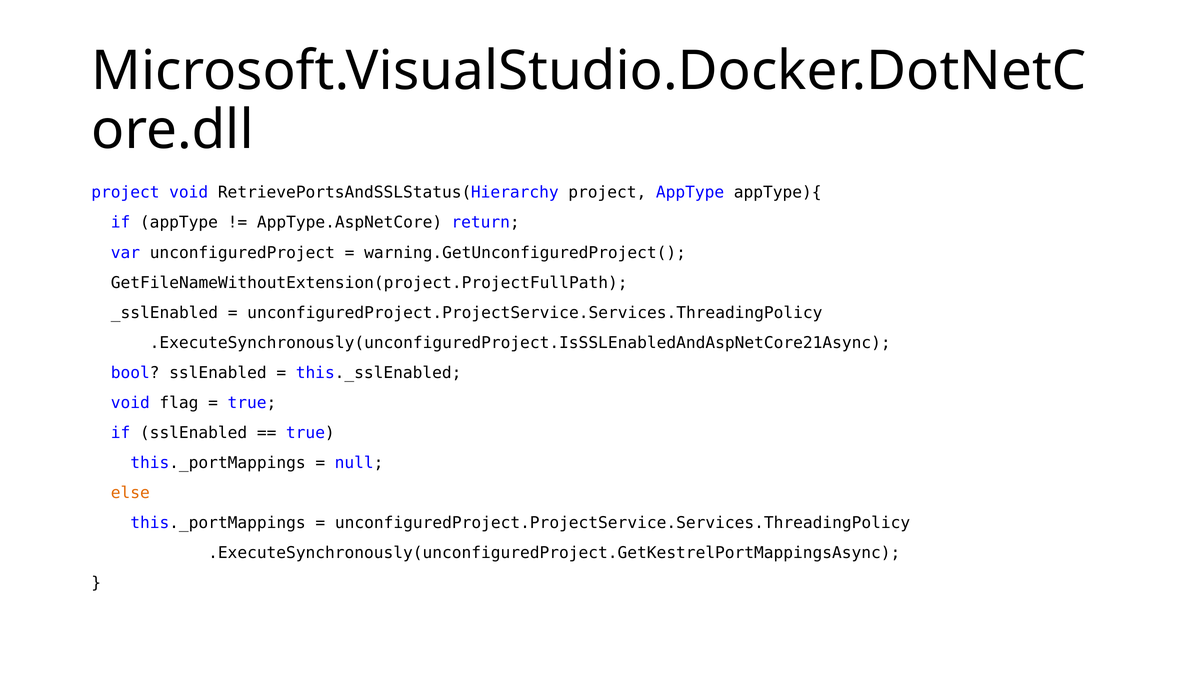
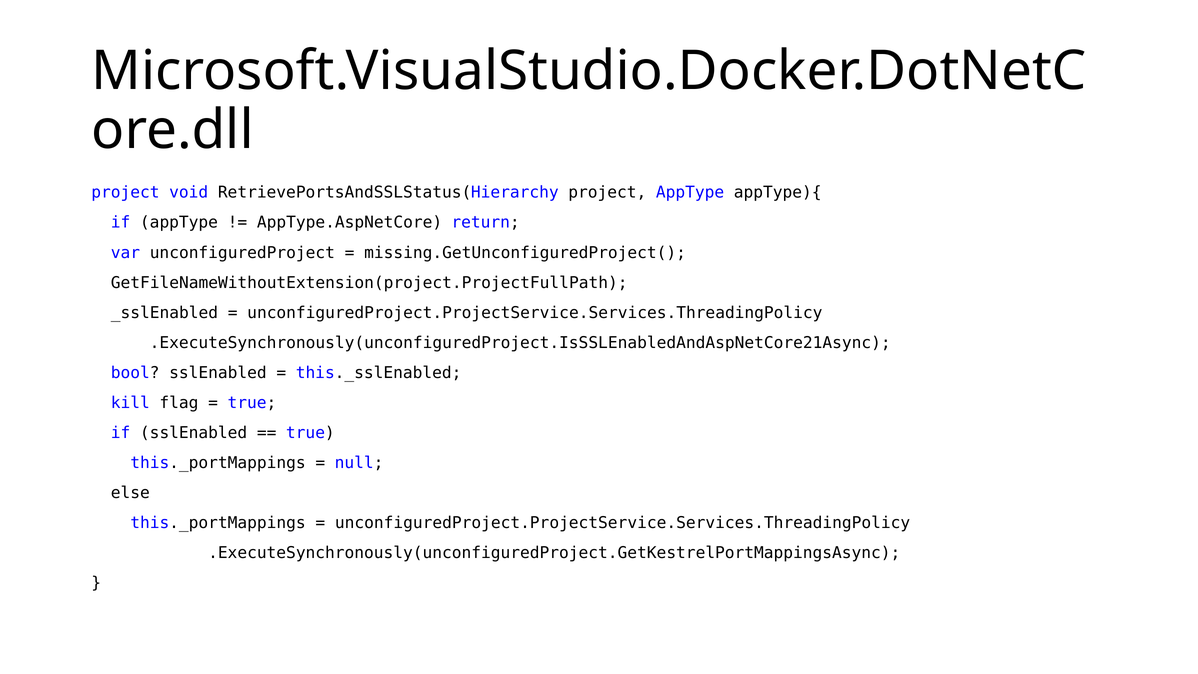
warning.GetUnconfiguredProject(: warning.GetUnconfiguredProject( -> missing.GetUnconfiguredProject(
void at (130, 403): void -> kill
else colour: orange -> black
